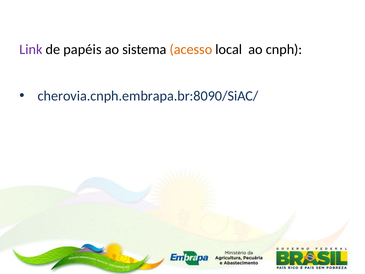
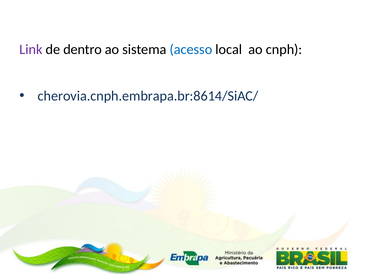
papéis: papéis -> dentro
acesso colour: orange -> blue
cherovia.cnph.embrapa.br:8090/SiAC/: cherovia.cnph.embrapa.br:8090/SiAC/ -> cherovia.cnph.embrapa.br:8614/SiAC/
